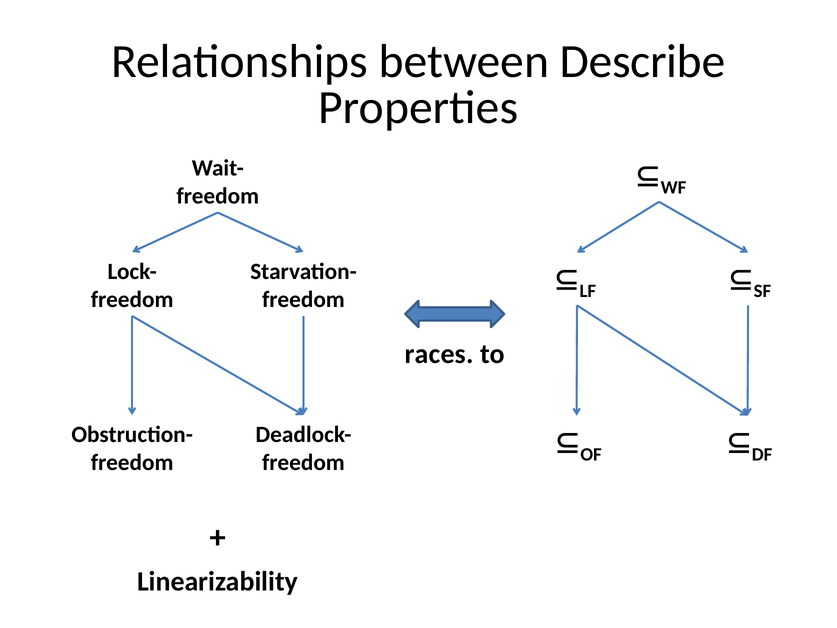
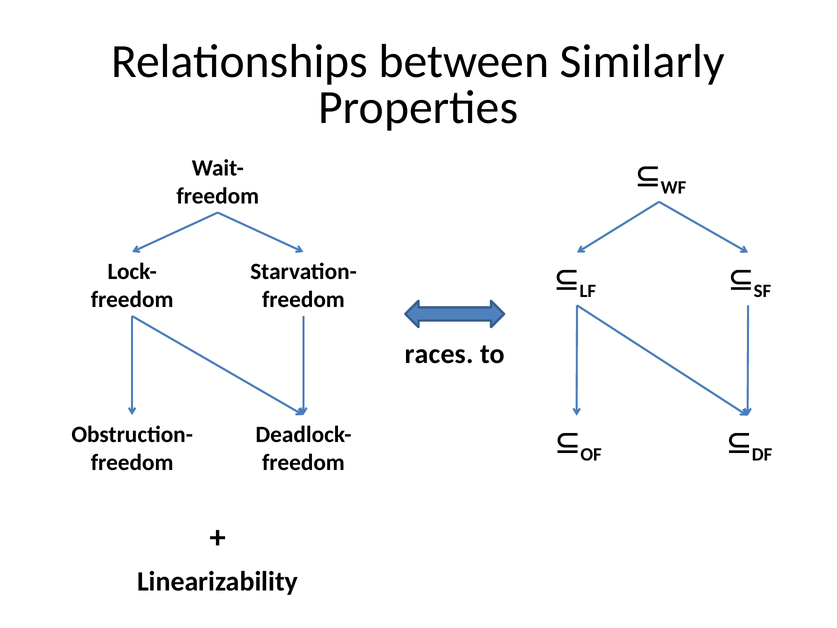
Describe: Describe -> Similarly
